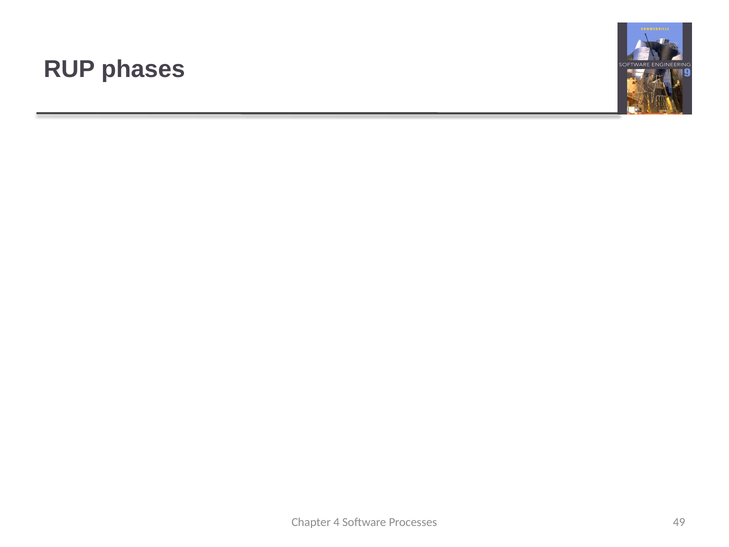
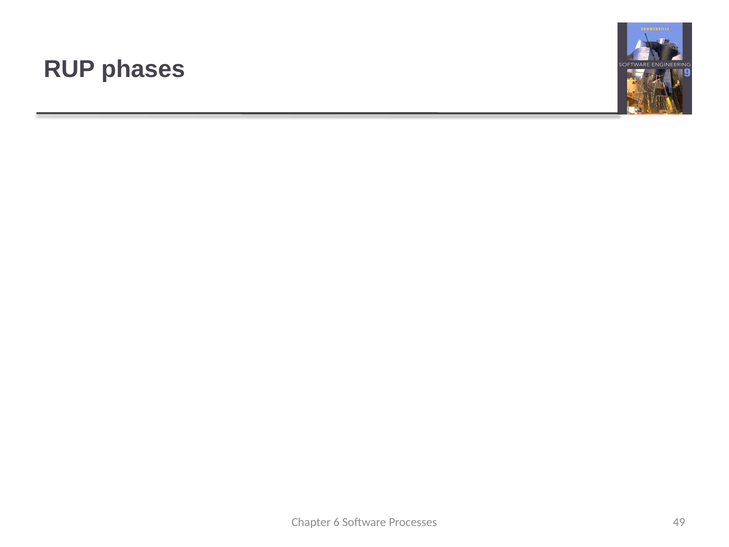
4: 4 -> 6
